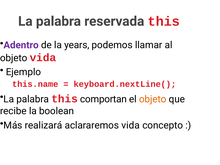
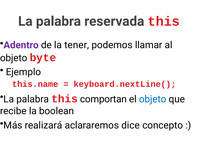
years: years -> tener
objeto vida: vida -> byte
objeto at (153, 99) colour: orange -> blue
aclararemos vida: vida -> dice
